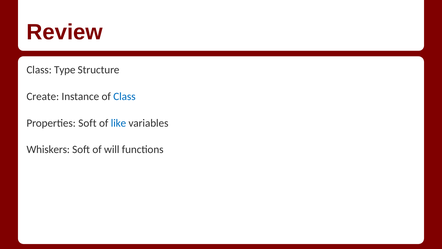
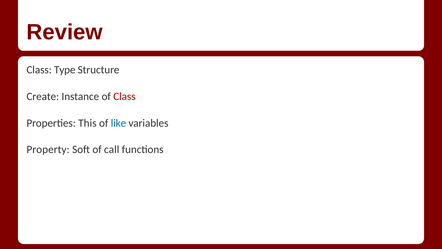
Class at (124, 96) colour: blue -> red
Properties Soft: Soft -> This
Whiskers: Whiskers -> Property
will: will -> call
